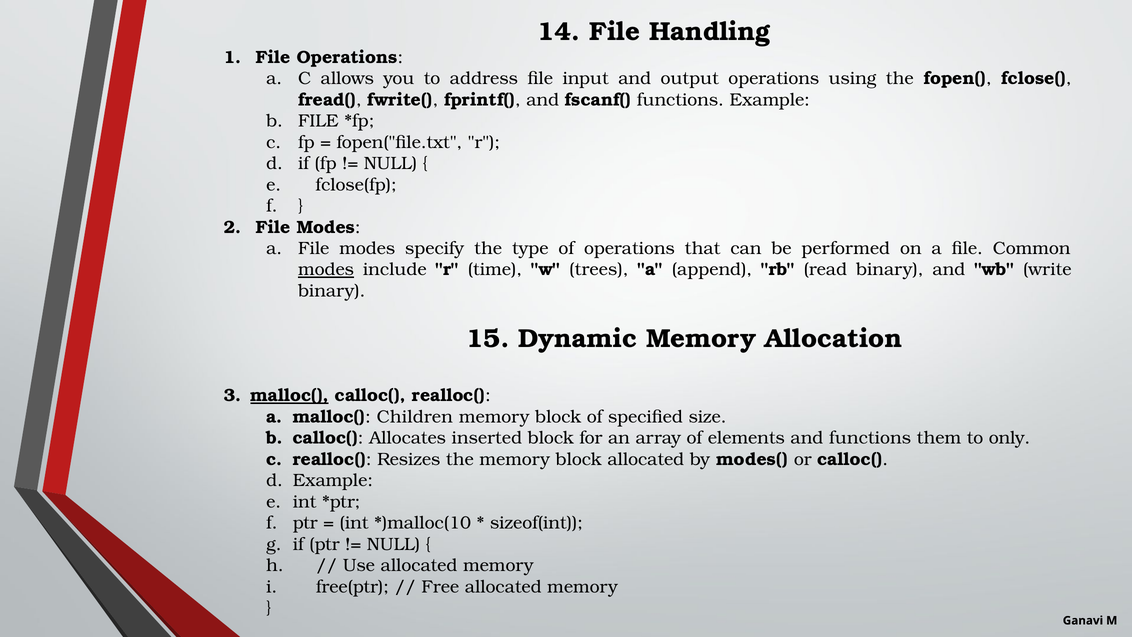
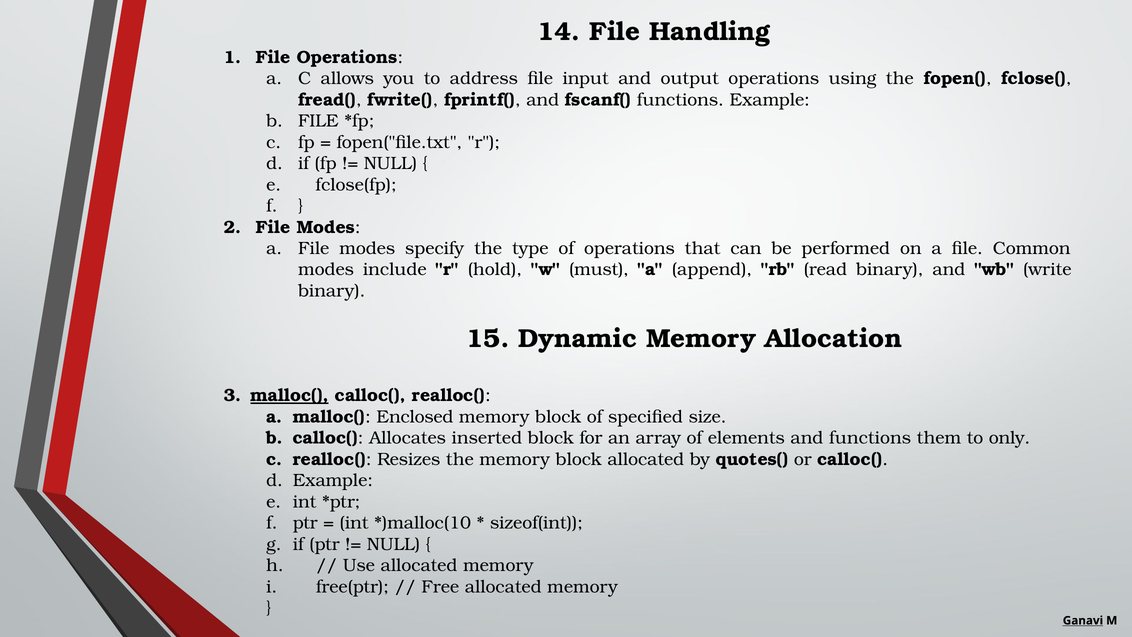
modes at (326, 270) underline: present -> none
time: time -> hold
trees: trees -> must
Children: Children -> Enclosed
modes(: modes( -> quotes(
Ganavi underline: none -> present
